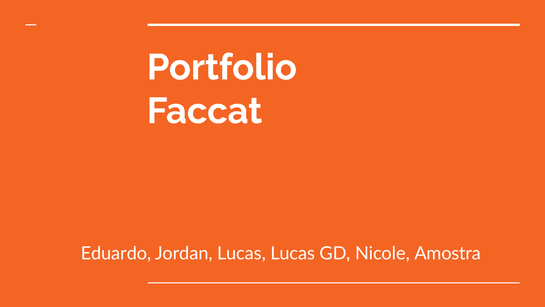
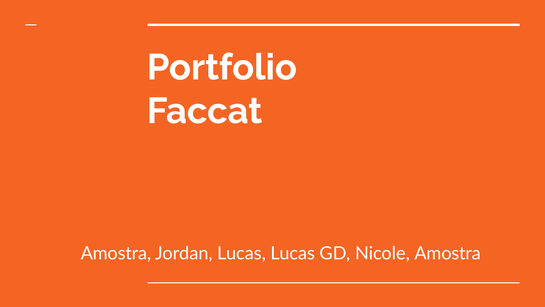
Eduardo at (116, 253): Eduardo -> Amostra
